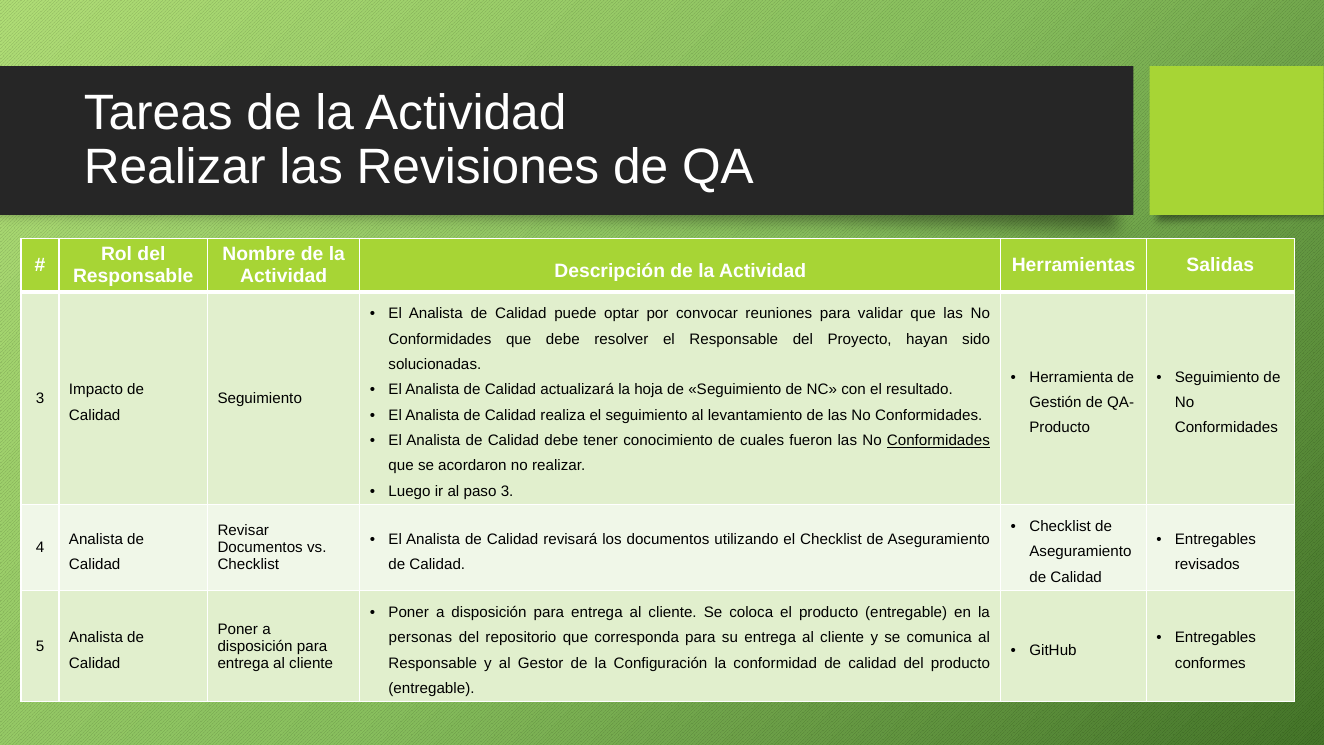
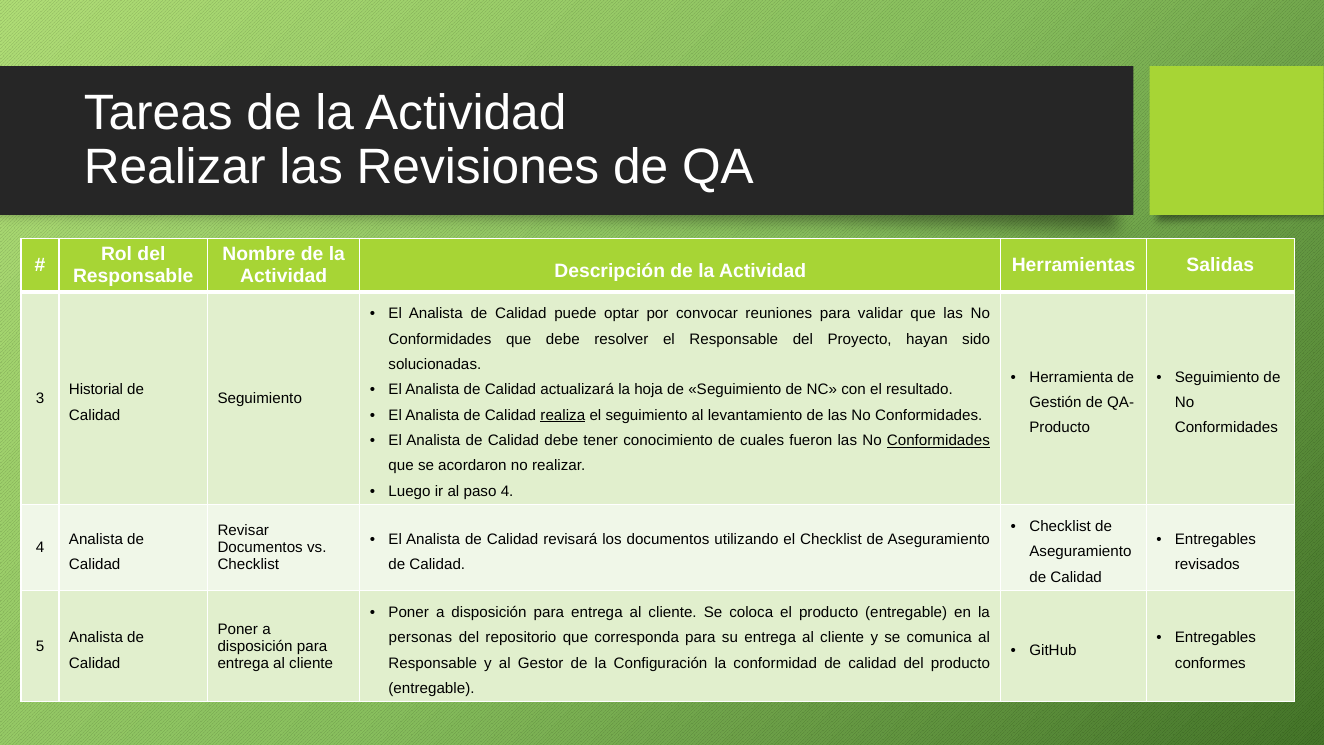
Impacto: Impacto -> Historial
realiza underline: none -> present
paso 3: 3 -> 4
